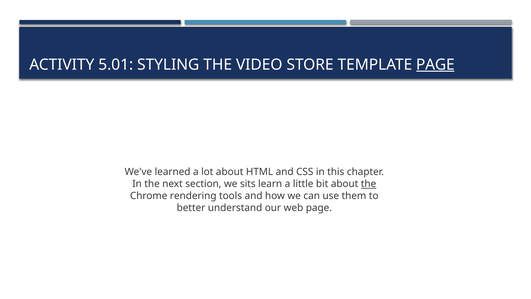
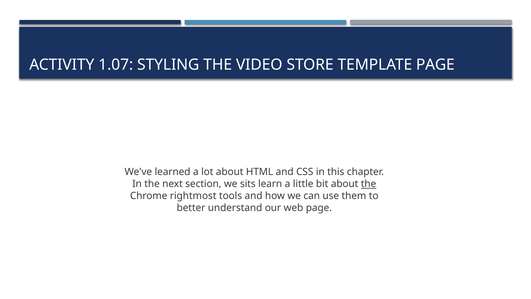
5.01: 5.01 -> 1.07
PAGE at (435, 65) underline: present -> none
rendering: rendering -> rightmost
